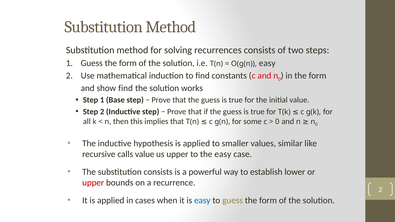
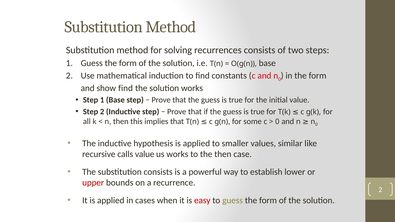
O(g(n easy: easy -> base
us upper: upper -> works
the easy: easy -> then
easy at (202, 201) colour: blue -> red
